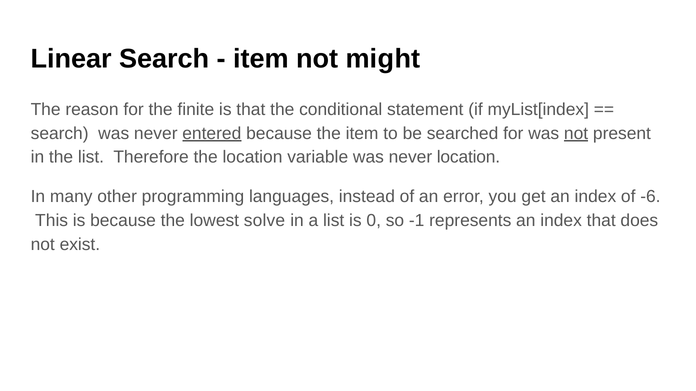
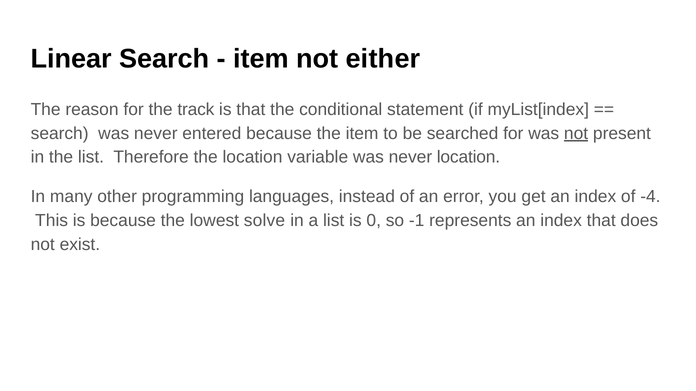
might: might -> either
finite: finite -> track
entered underline: present -> none
-6: -6 -> -4
